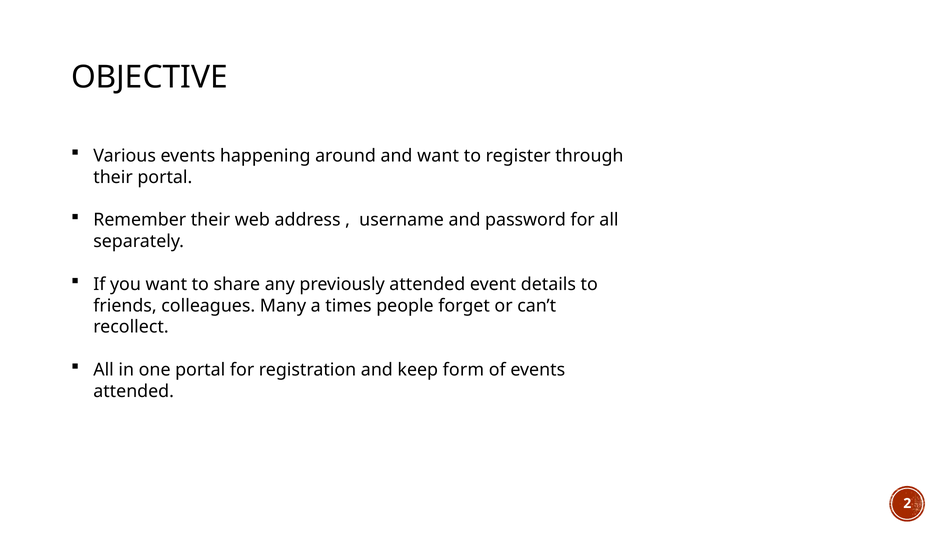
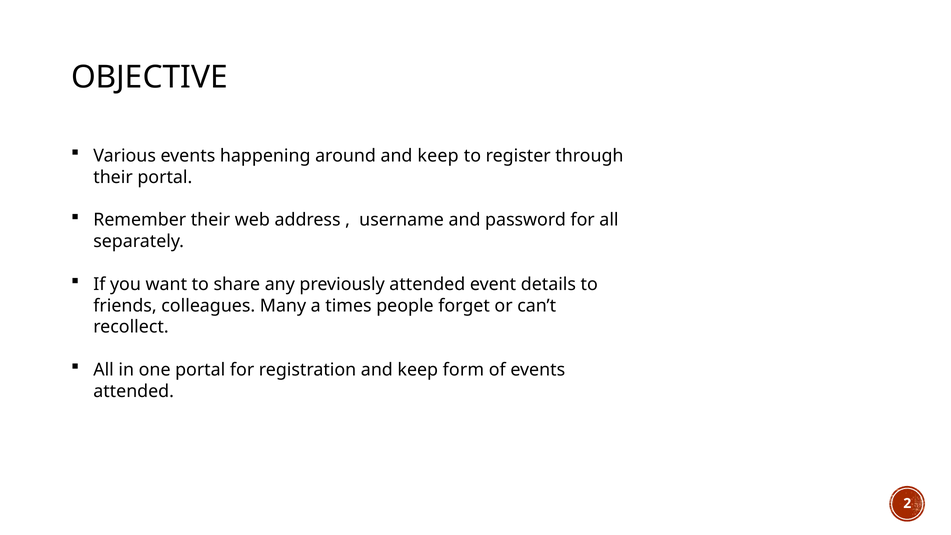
around and want: want -> keep
